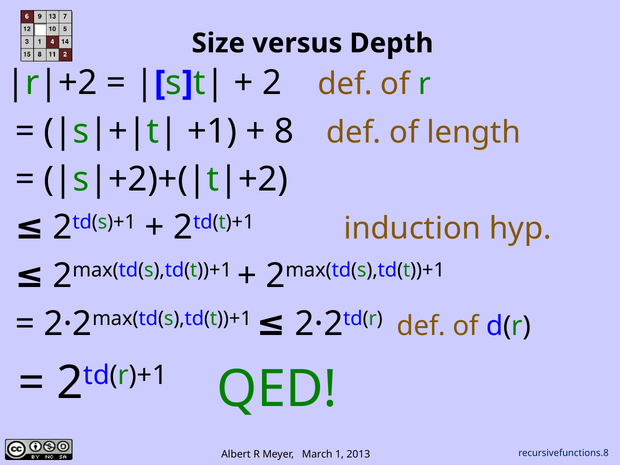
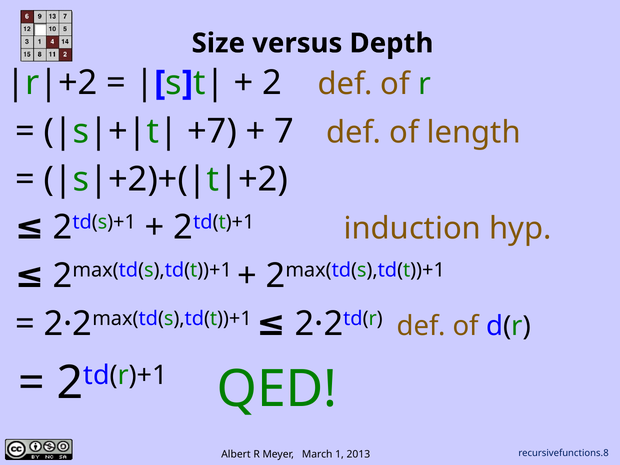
+1: +1 -> +7
8: 8 -> 7
